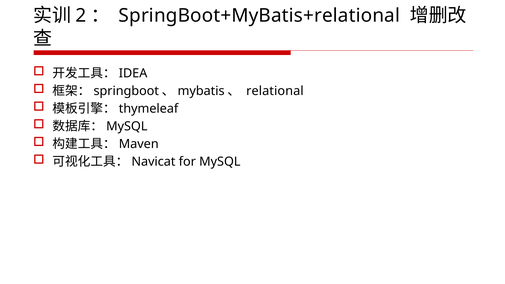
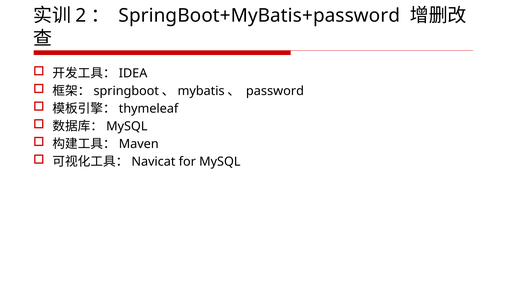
SpringBoot+MyBatis+relational: SpringBoot+MyBatis+relational -> SpringBoot+MyBatis+password
relational: relational -> password
